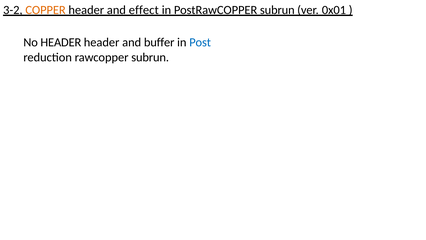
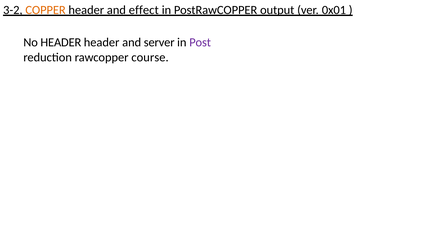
PostRawCOPPER subrun: subrun -> output
buffer: buffer -> server
Post colour: blue -> purple
rawcopper subrun: subrun -> course
